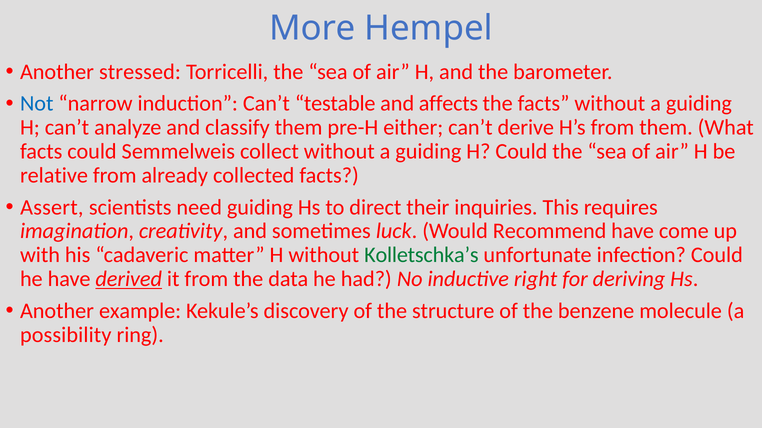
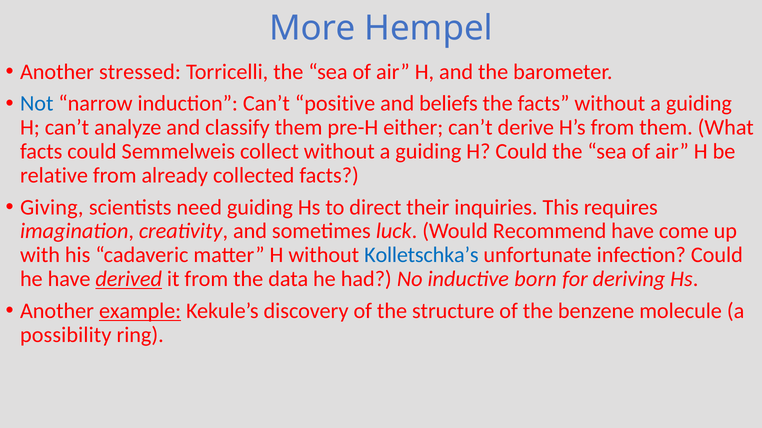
testable: testable -> positive
affects: affects -> beliefs
Assert: Assert -> Giving
Kolletschka’s colour: green -> blue
right: right -> born
example underline: none -> present
